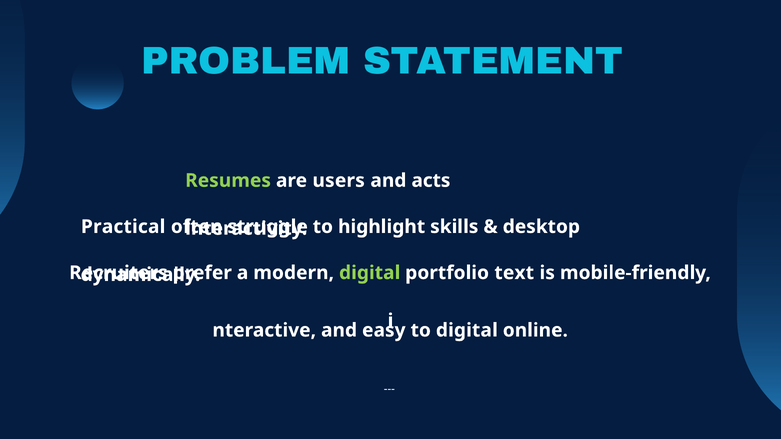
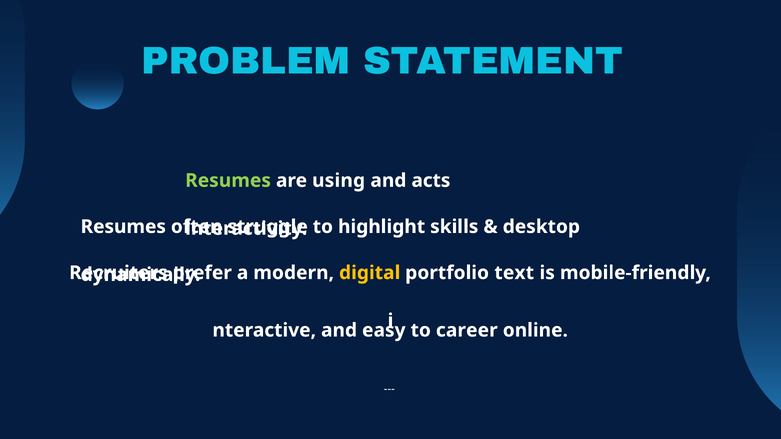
users: users -> using
Practical at (123, 227): Practical -> Resumes
digital at (370, 273) colour: light green -> yellow
to digital: digital -> career
